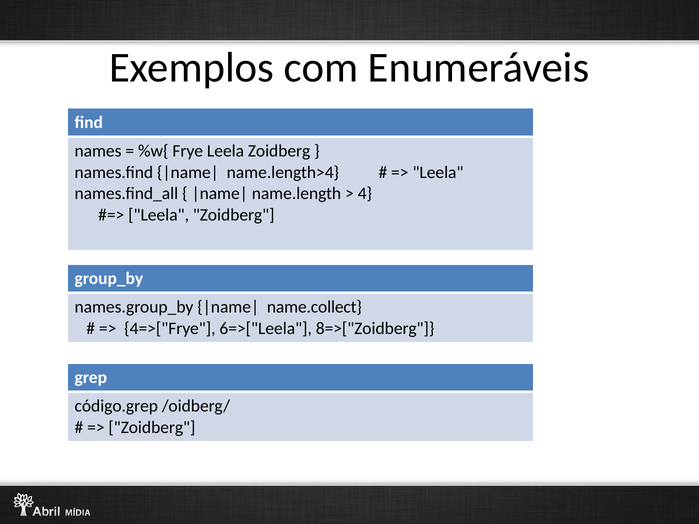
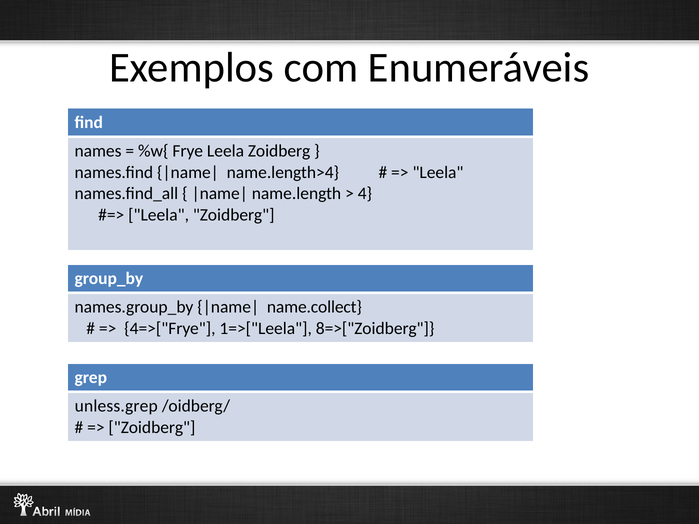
6=>["Leela: 6=>["Leela -> 1=>["Leela
código.grep: código.grep -> unless.grep
